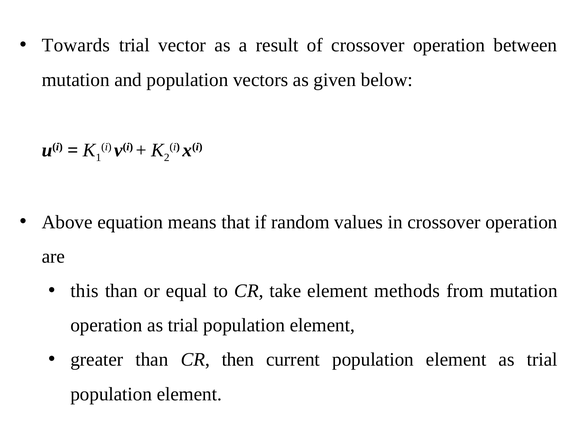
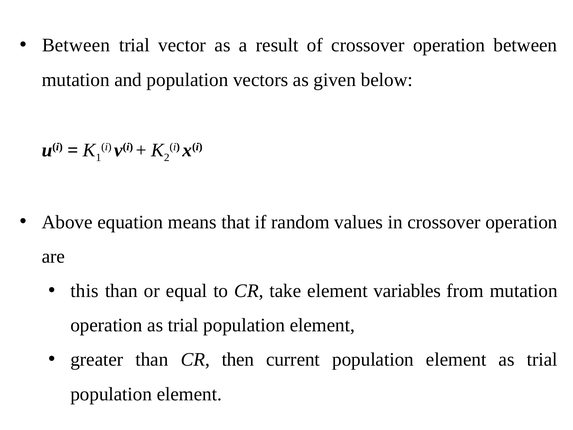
Towards at (76, 45): Towards -> Between
methods: methods -> variables
